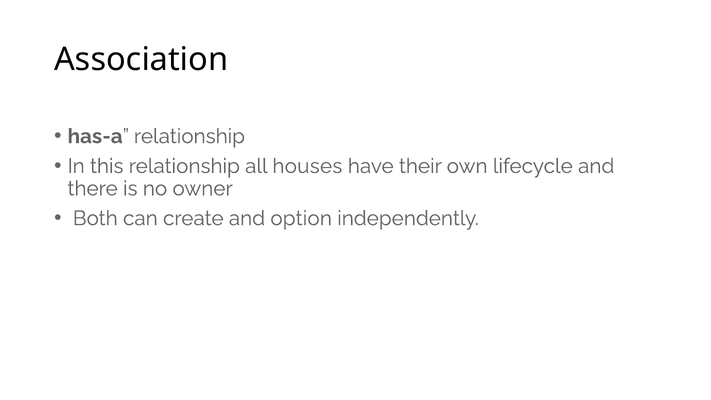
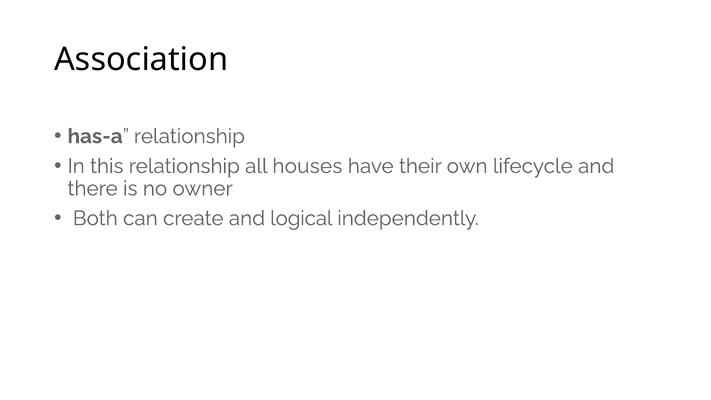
option: option -> logical
